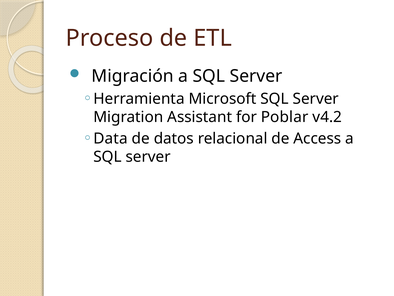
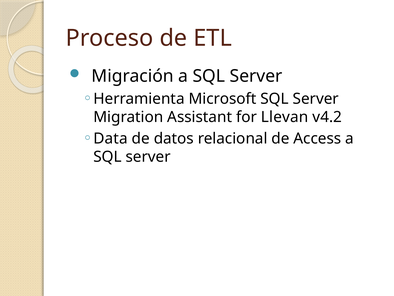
Poblar: Poblar -> Llevan
